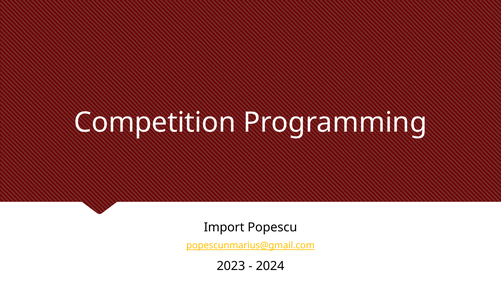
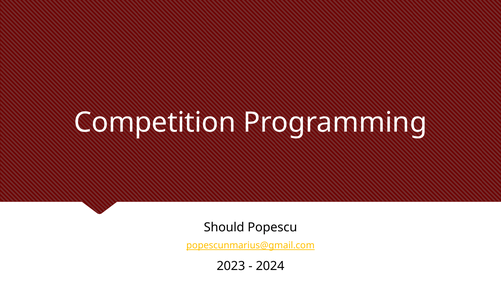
Import: Import -> Should
